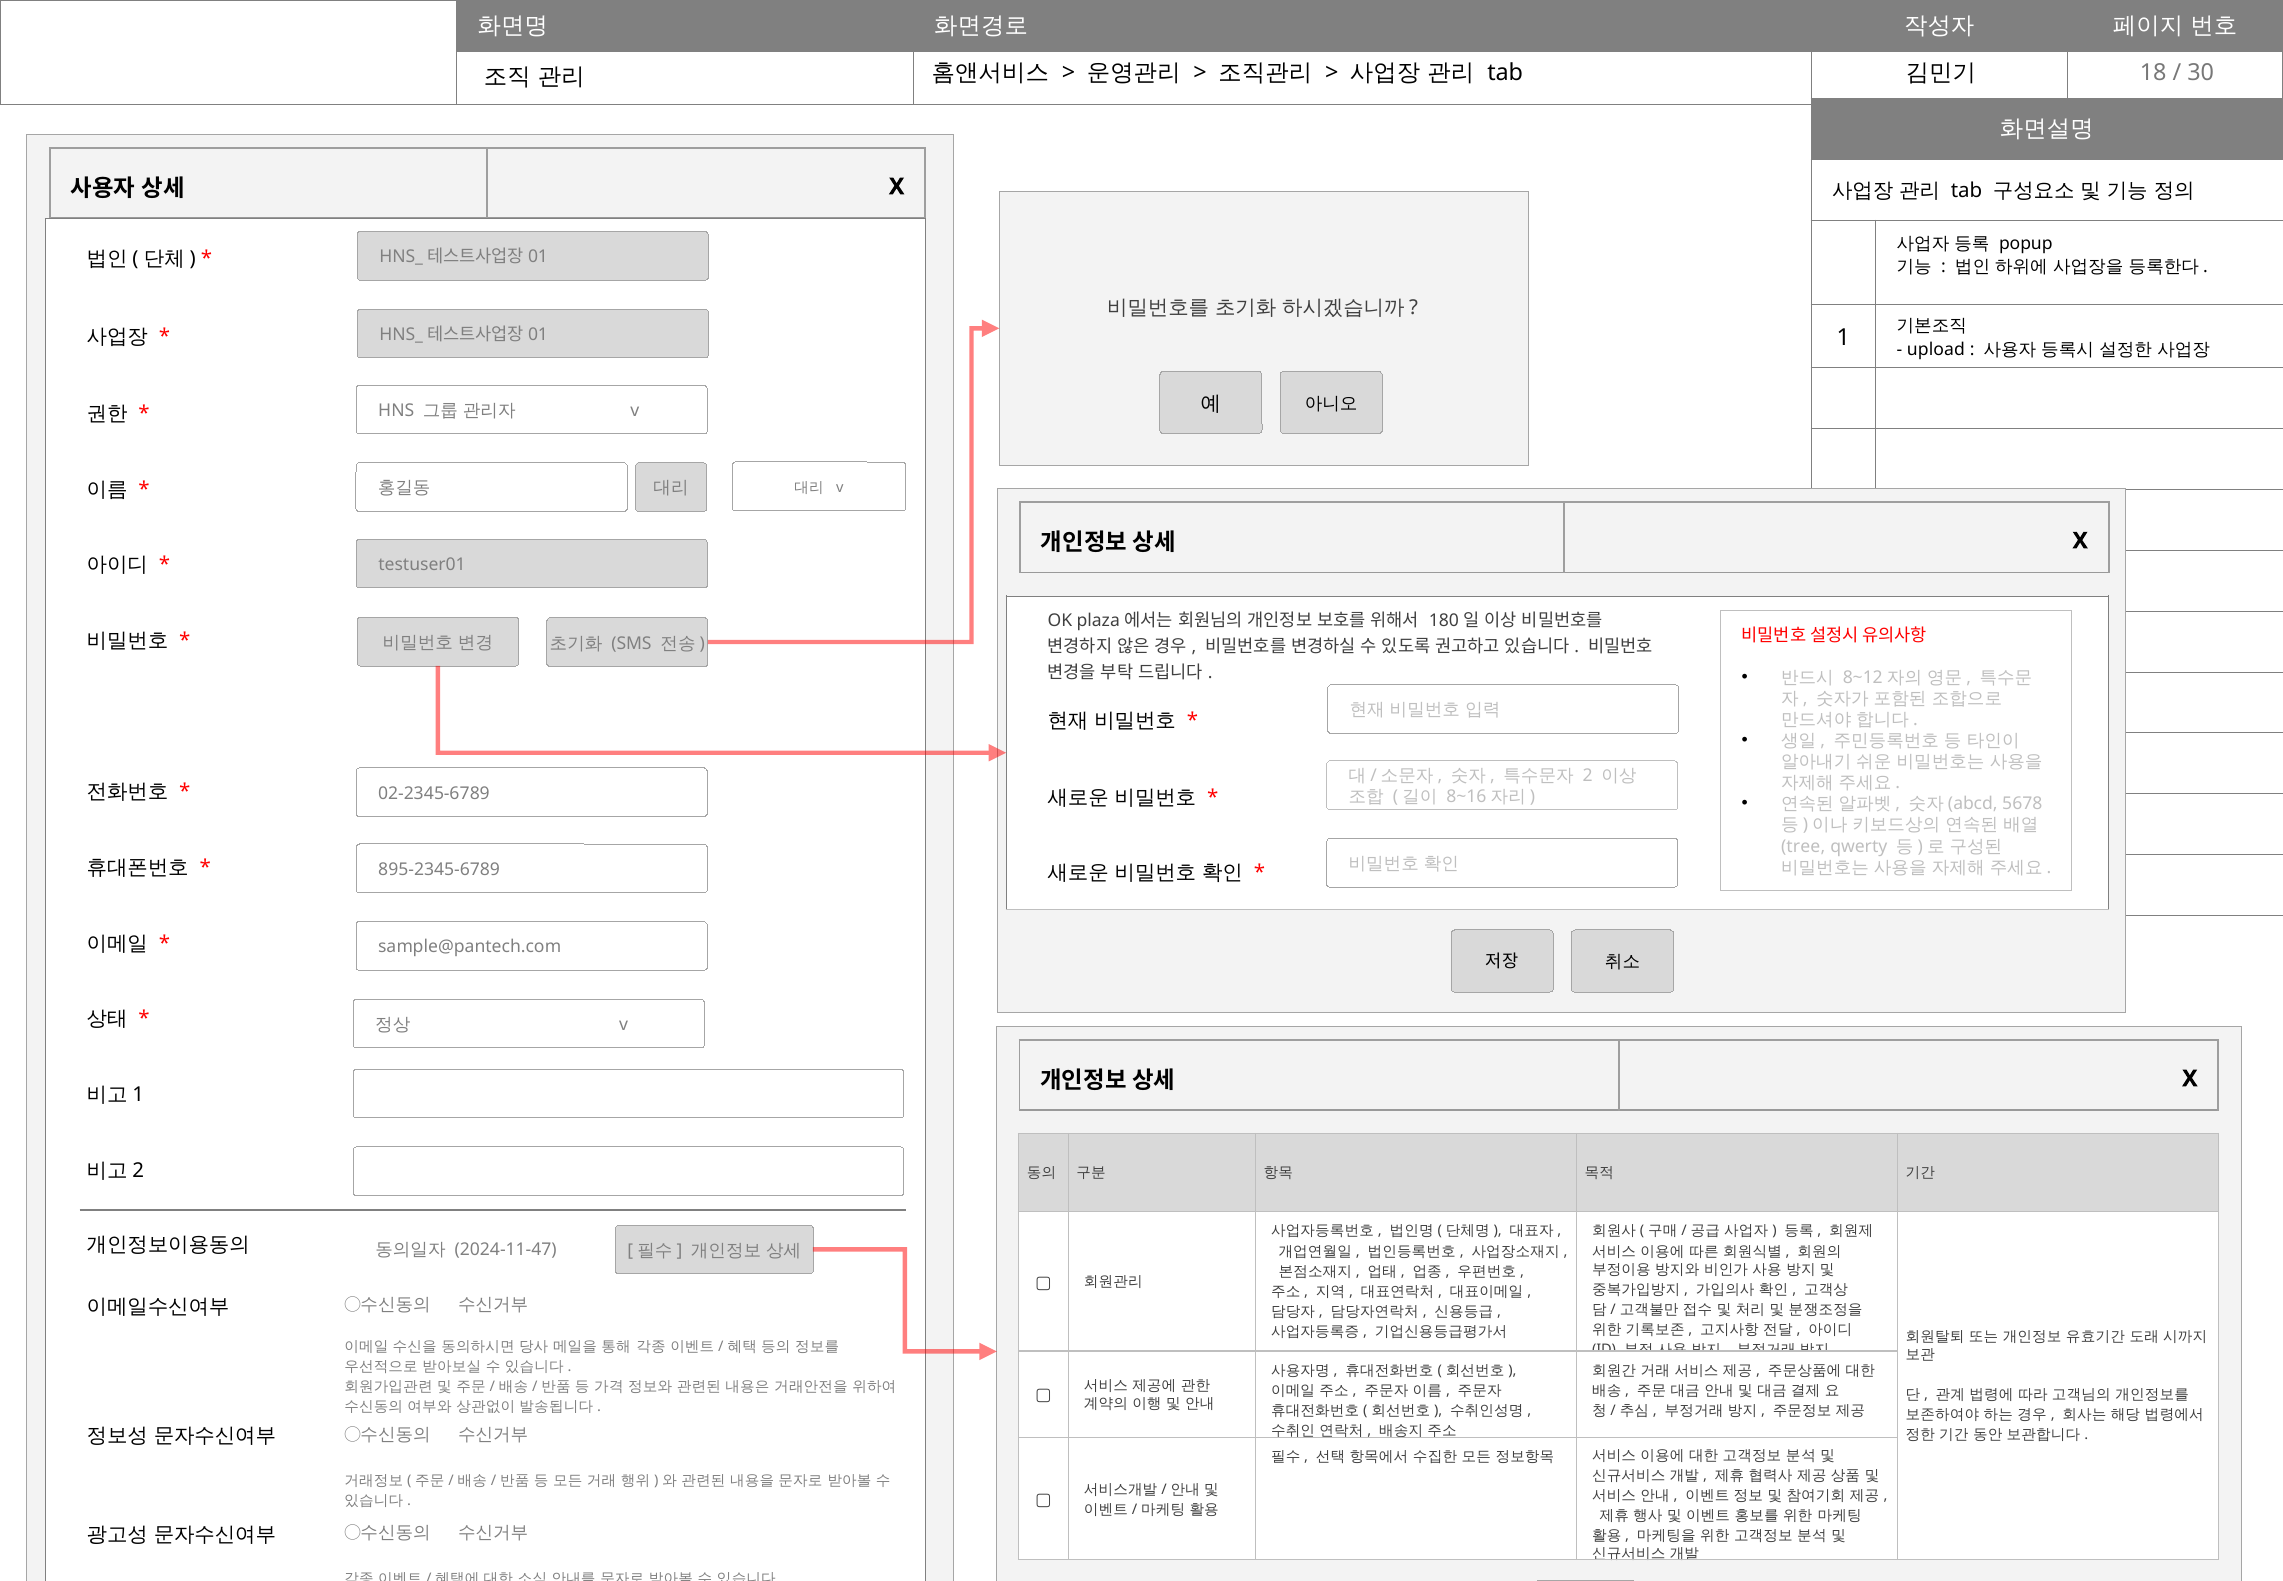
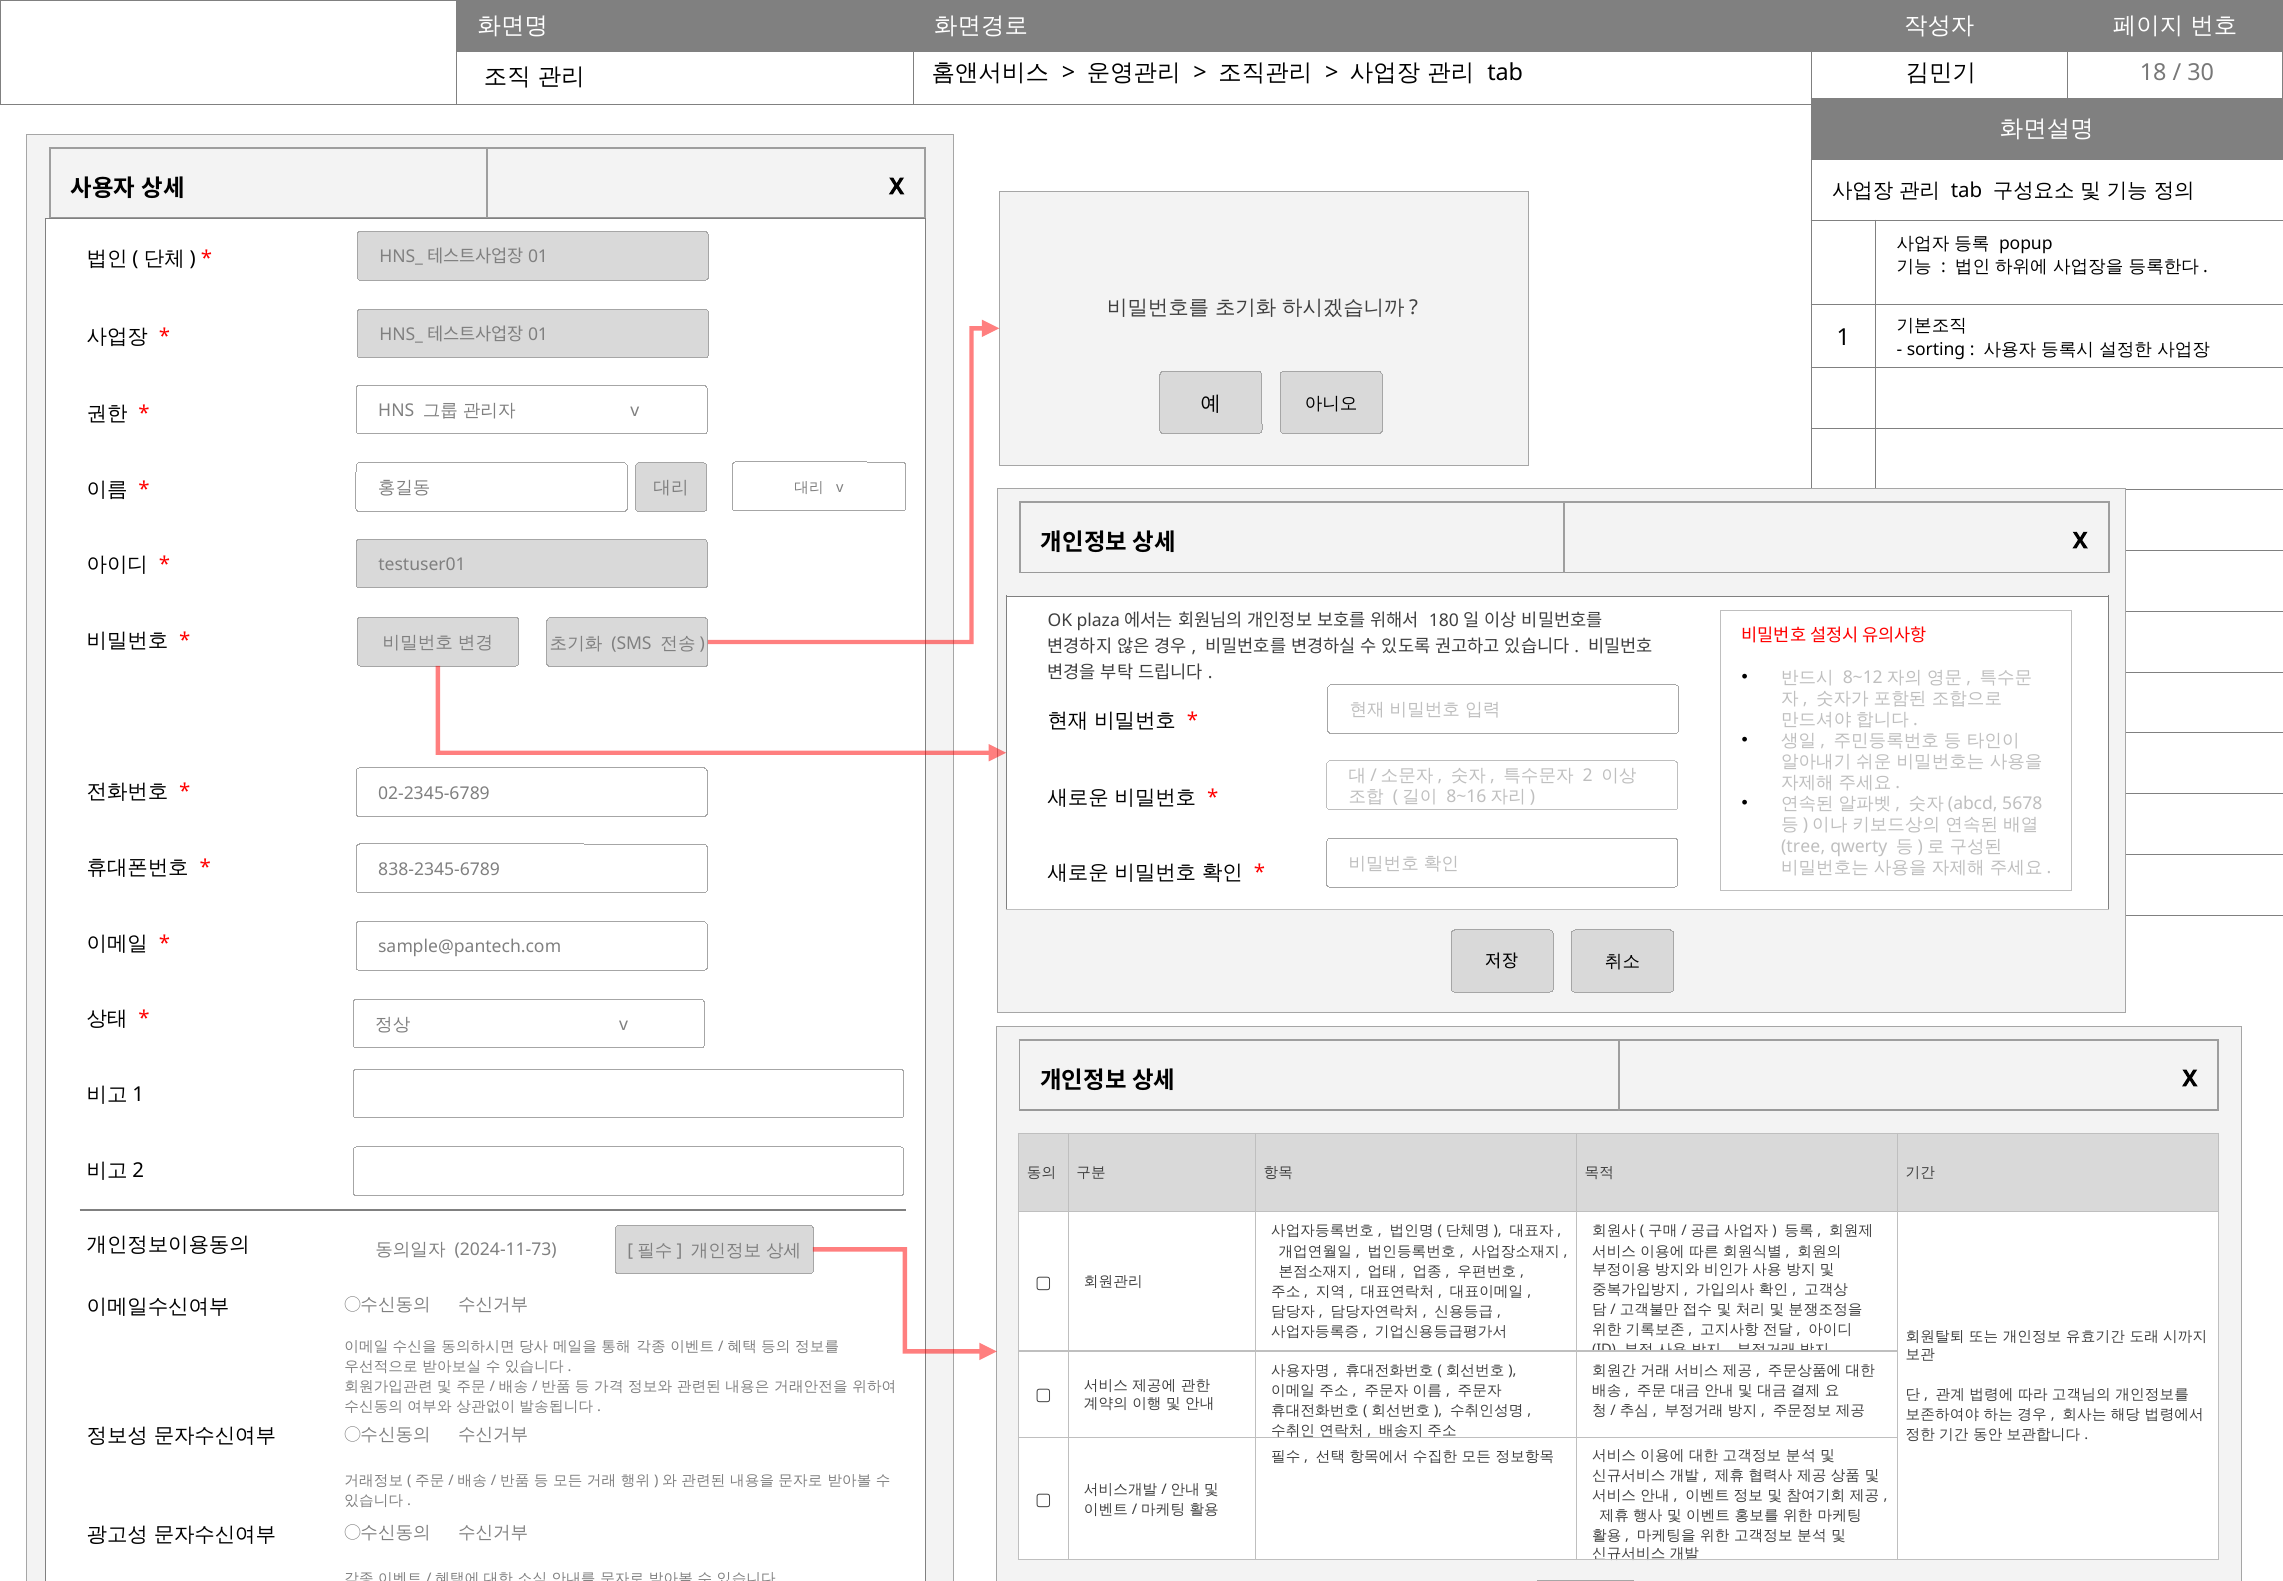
upload: upload -> sorting
895-2345-6789: 895-2345-6789 -> 838-2345-6789
2024-11-47: 2024-11-47 -> 2024-11-73
